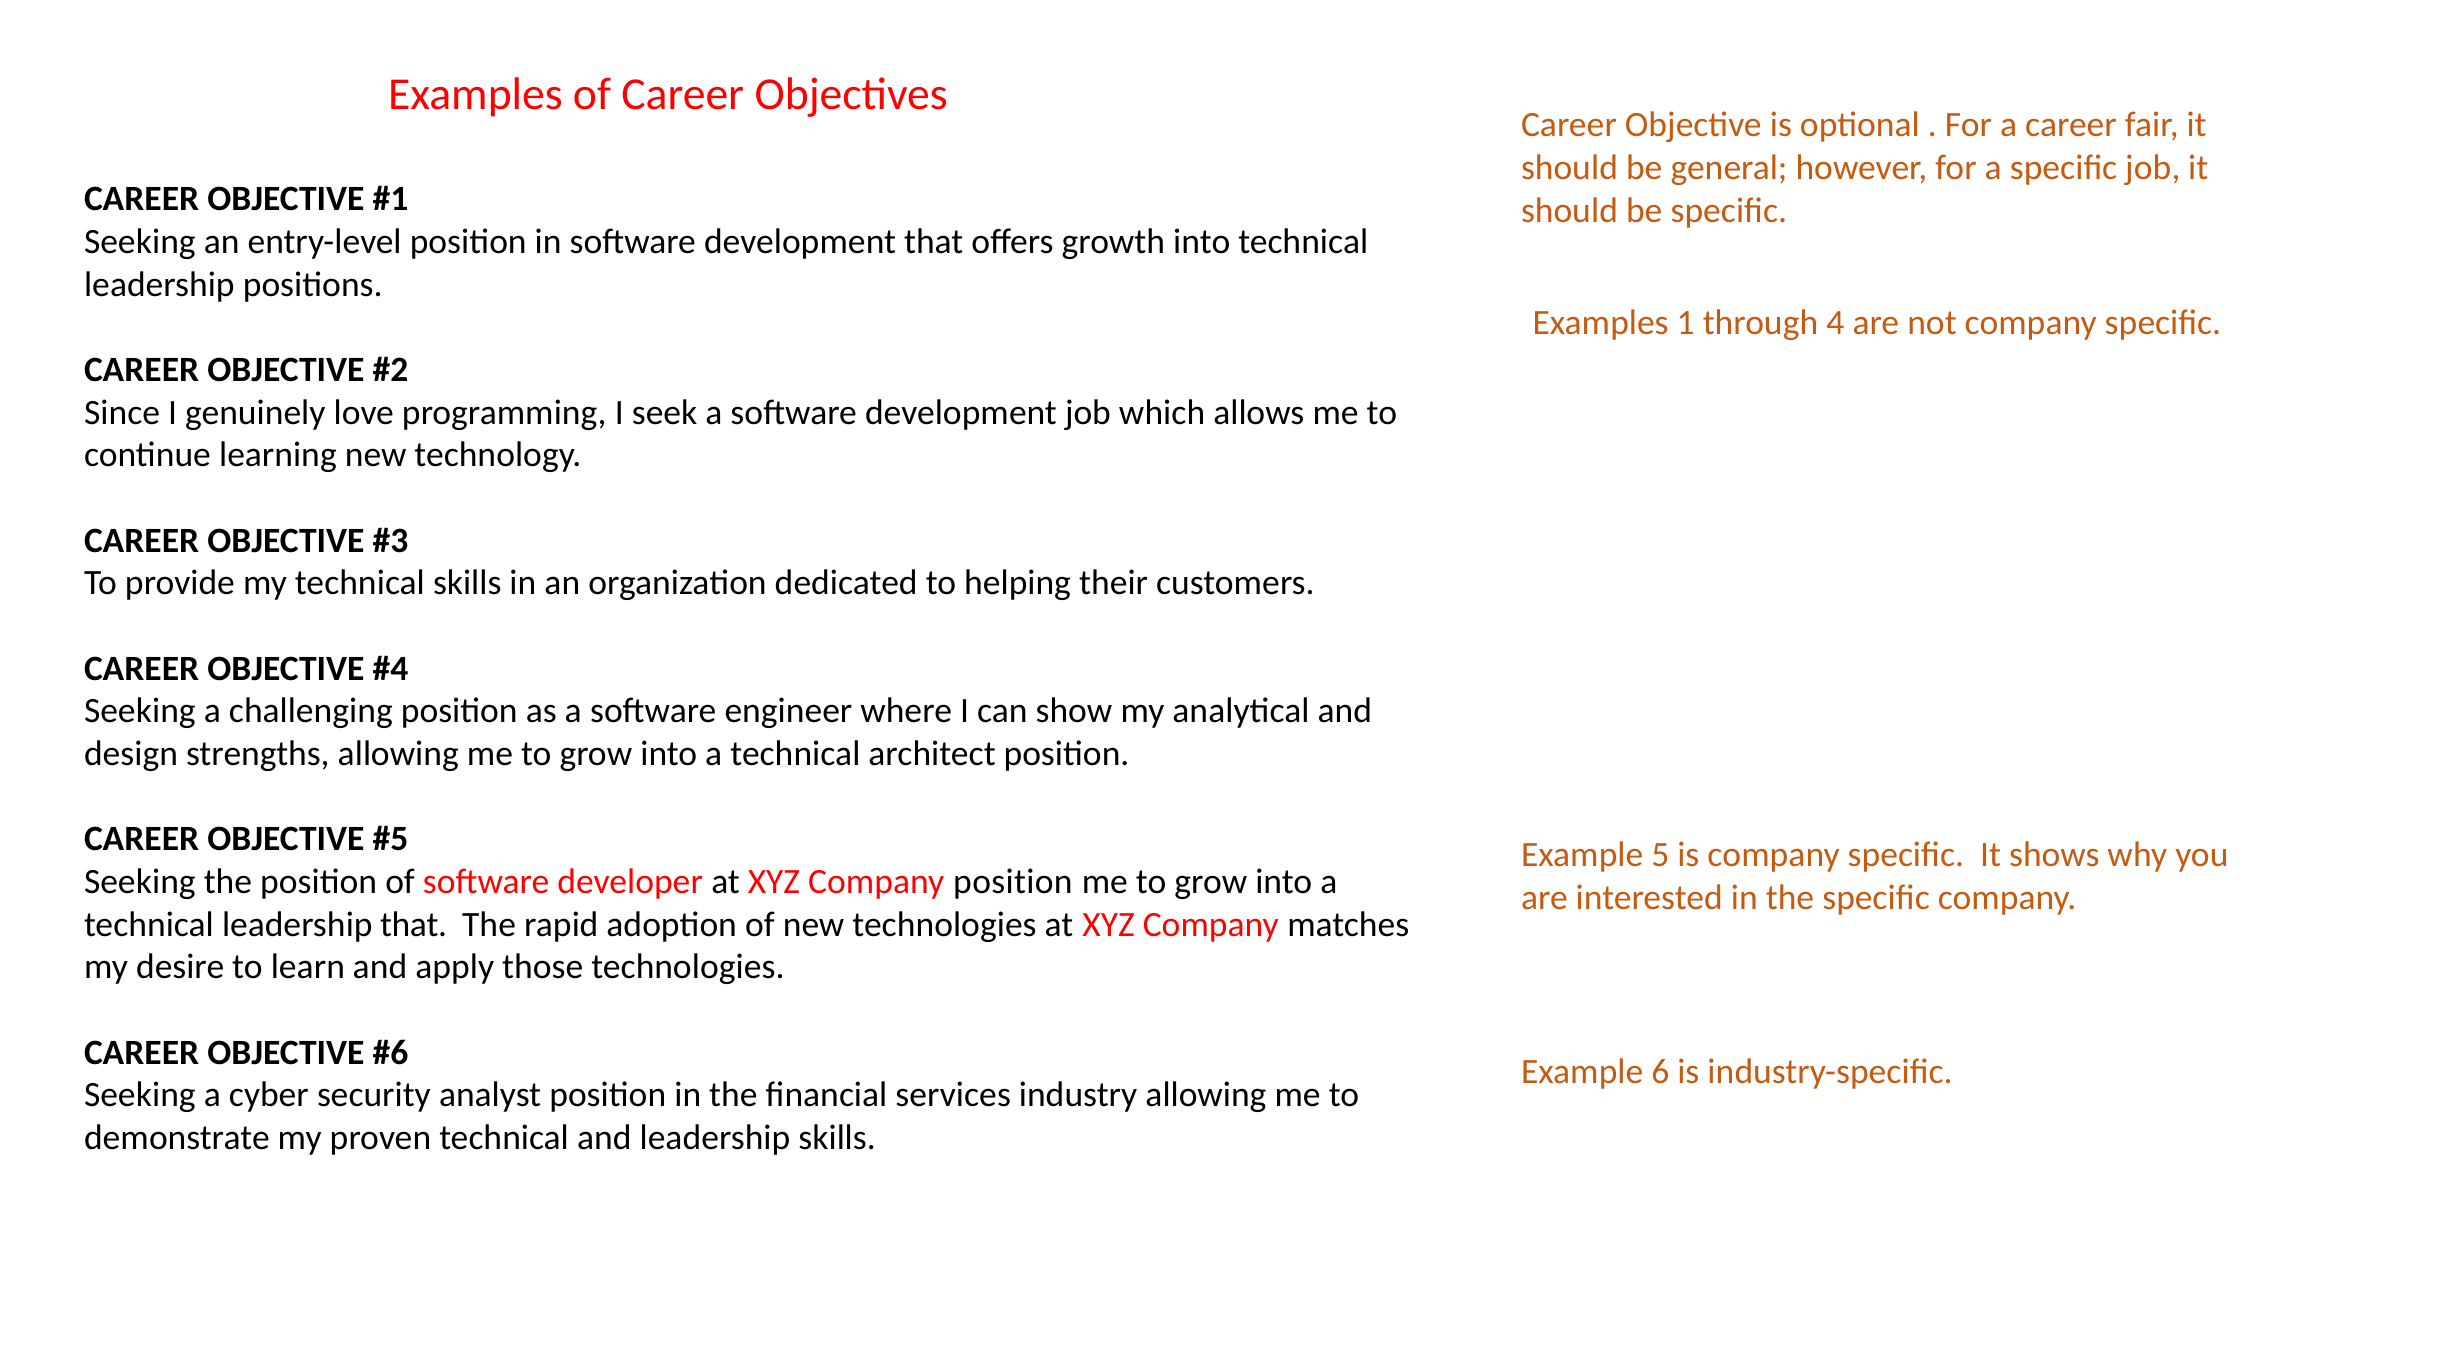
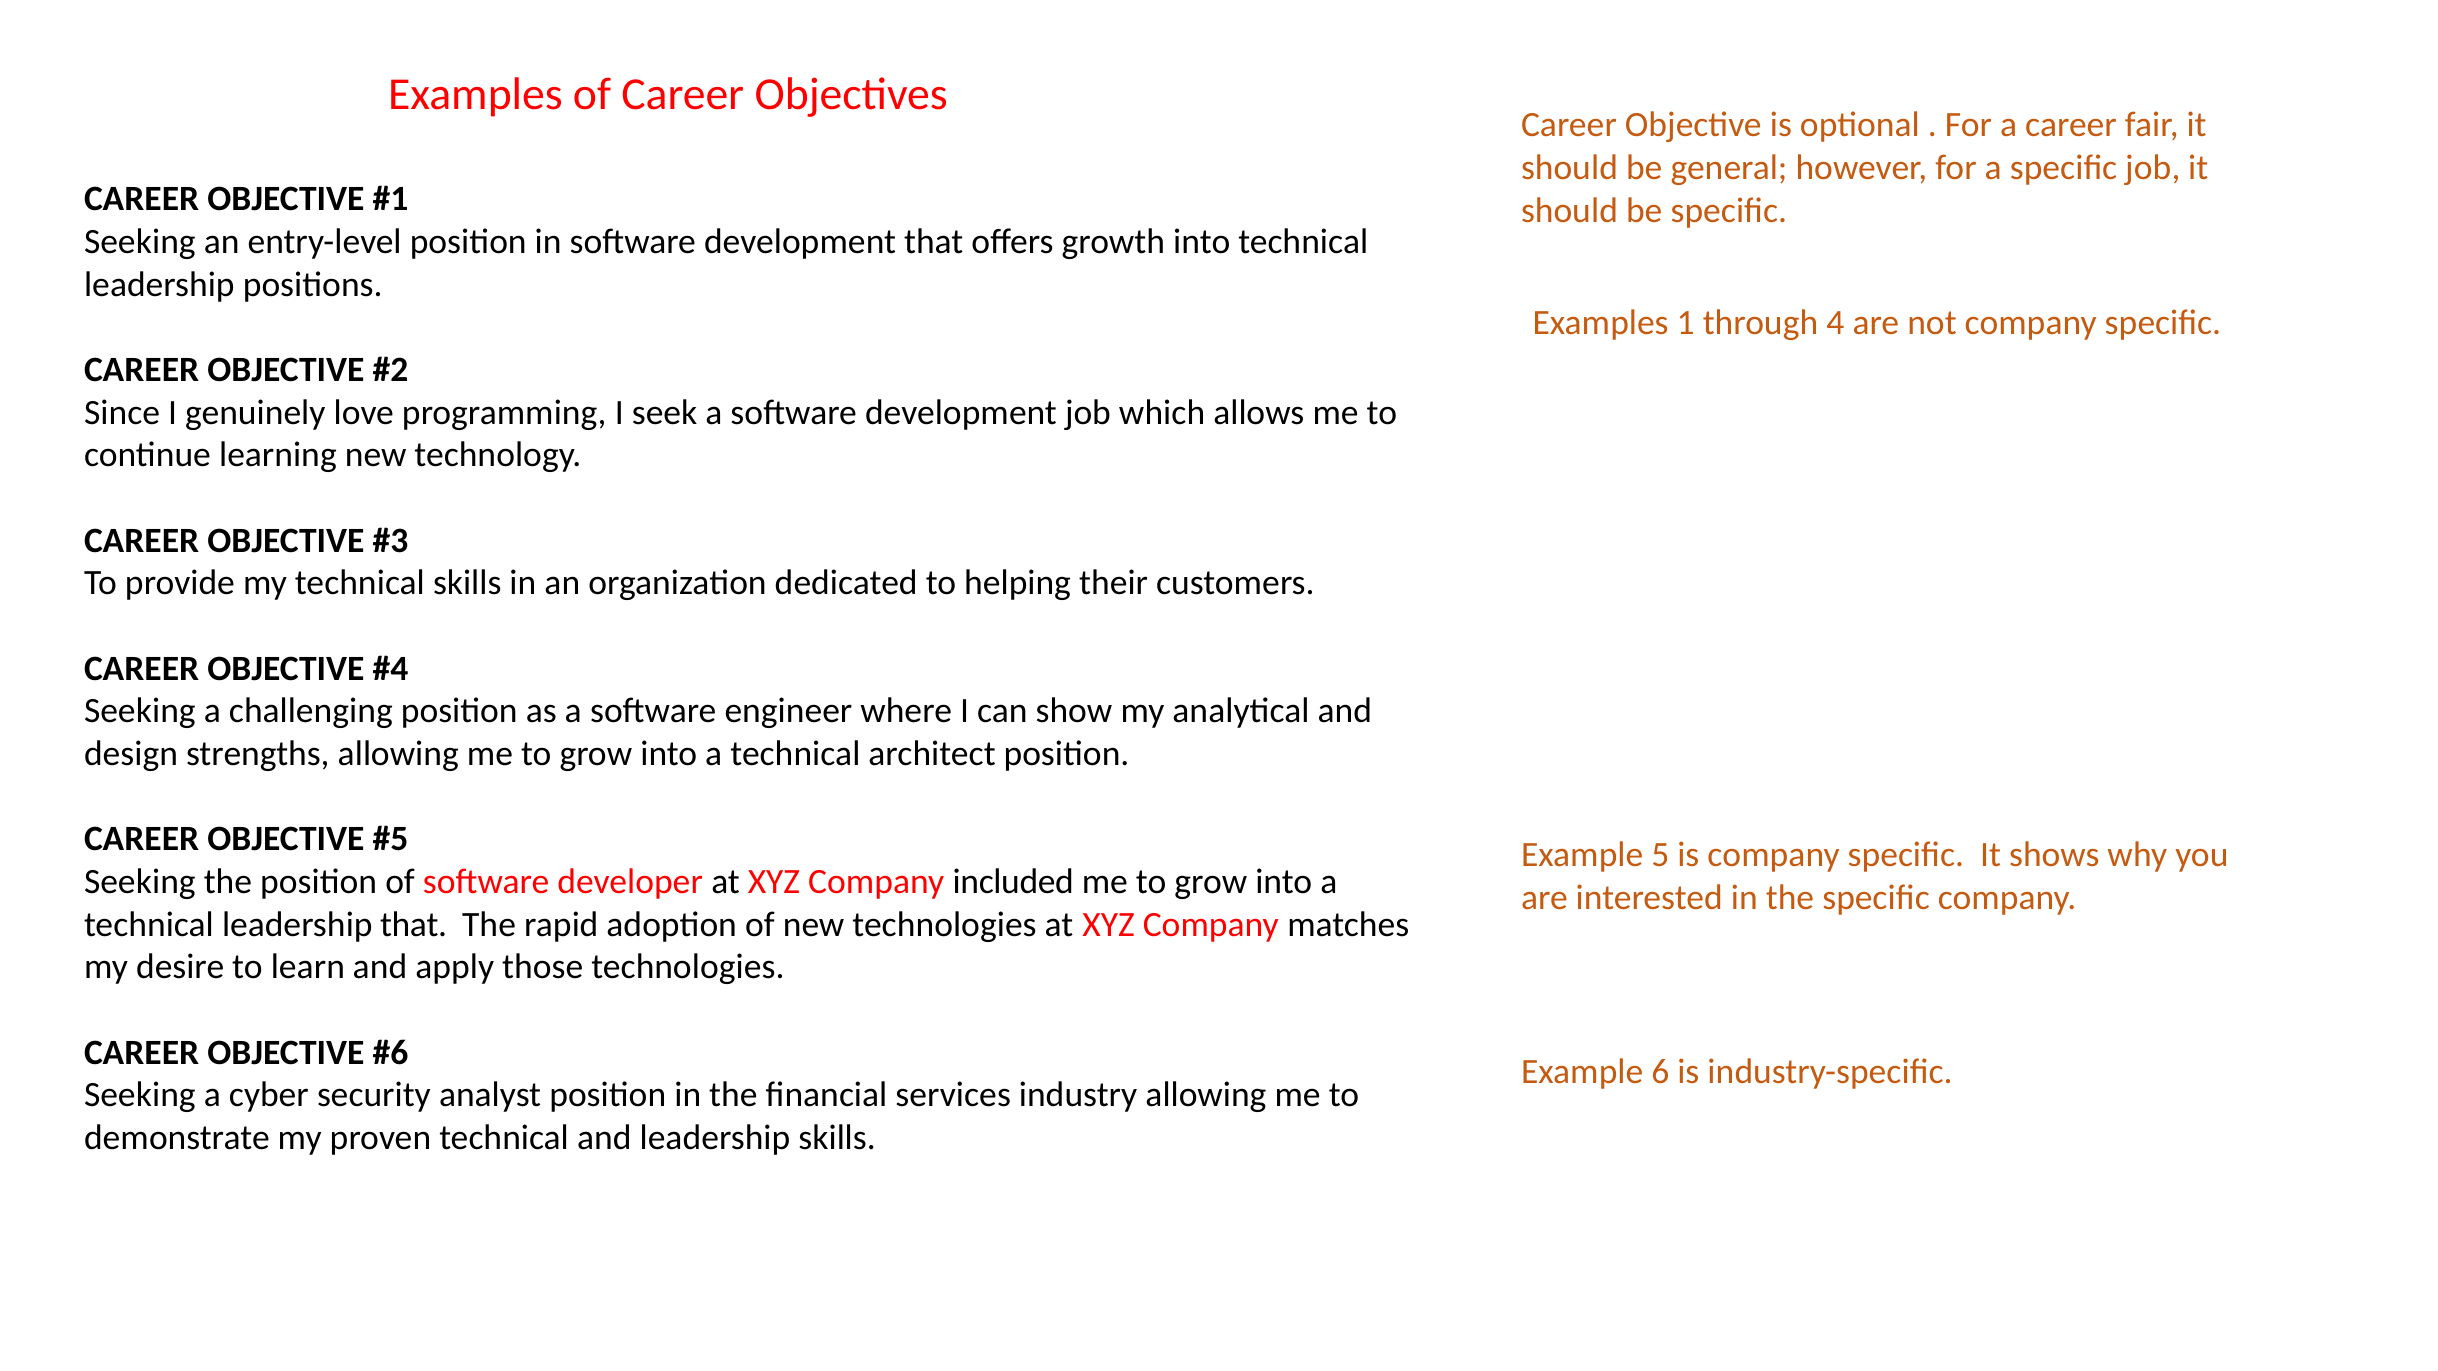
Company position: position -> included
